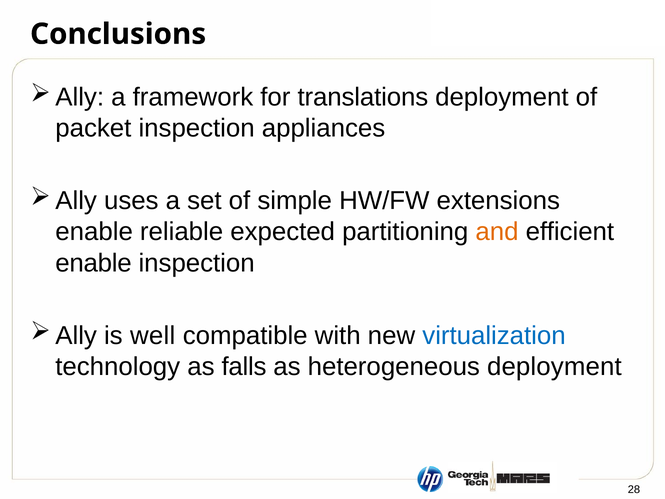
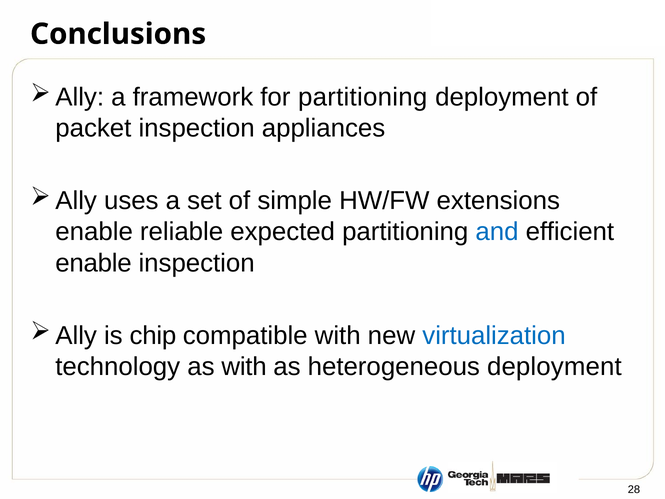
for translations: translations -> partitioning
and colour: orange -> blue
well: well -> chip
as falls: falls -> with
